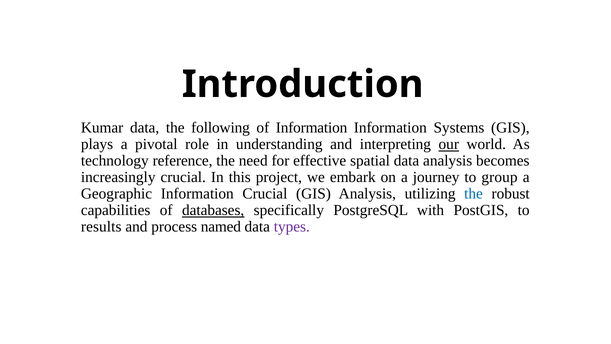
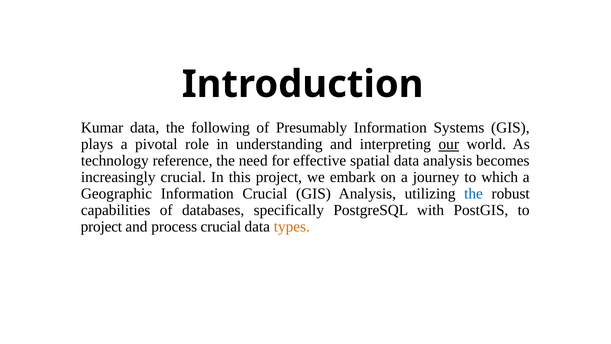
of Information: Information -> Presumably
group: group -> which
databases underline: present -> none
results at (101, 227): results -> project
process named: named -> crucial
types colour: purple -> orange
